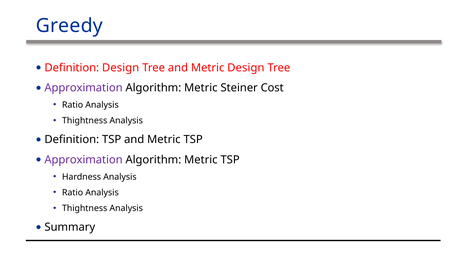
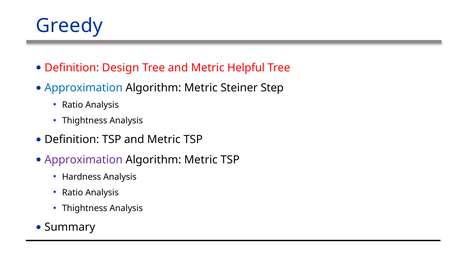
Metric Design: Design -> Helpful
Approximation at (84, 88) colour: purple -> blue
Cost: Cost -> Step
